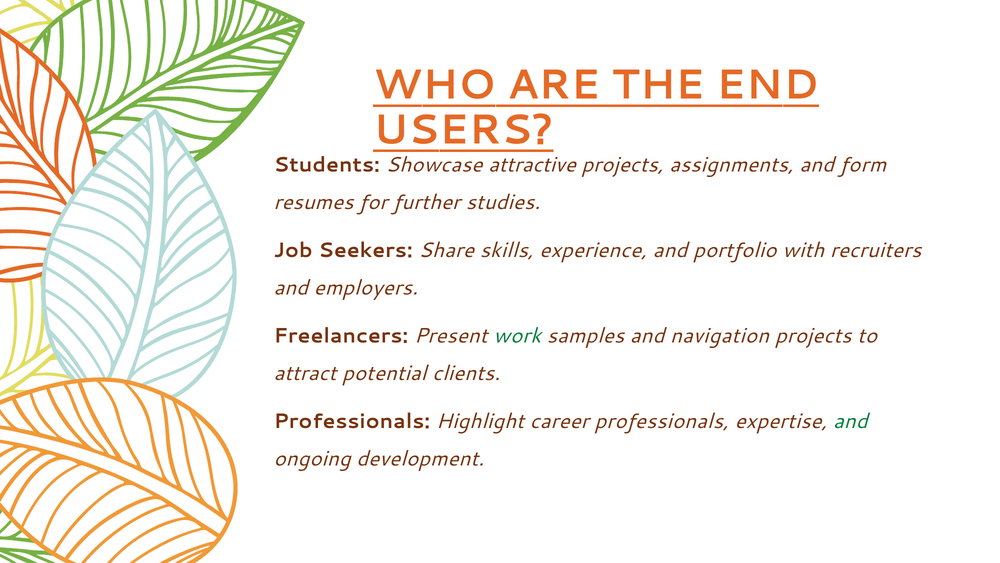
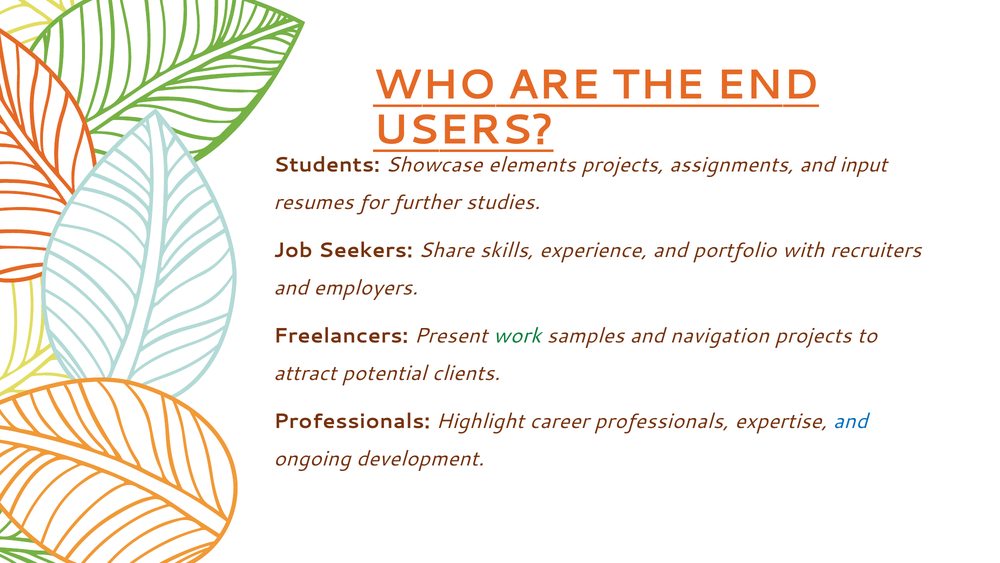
attractive: attractive -> elements
form: form -> input
and at (850, 421) colour: green -> blue
